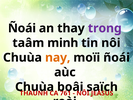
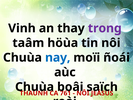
Ñoái at (22, 28): Ñoái -> Vinh
minh: minh -> höùa
nay colour: orange -> blue
